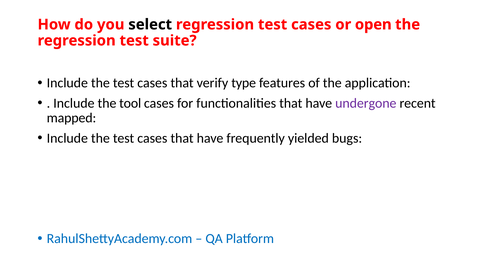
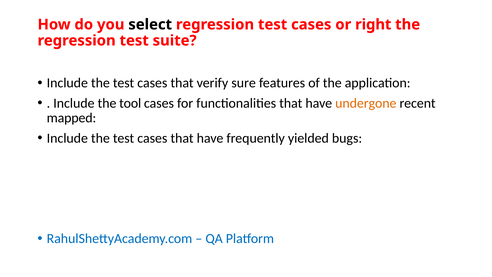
open: open -> right
type: type -> sure
undergone colour: purple -> orange
